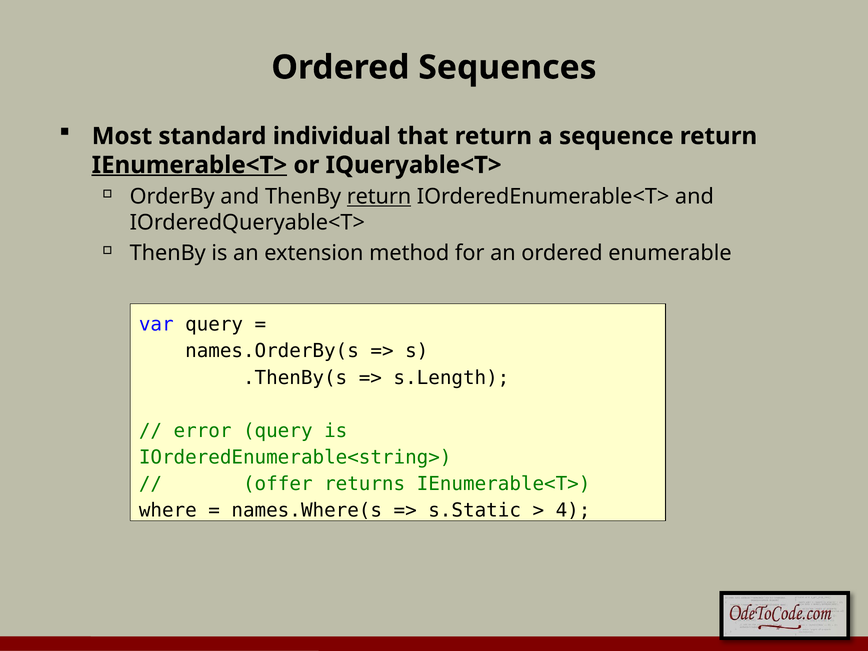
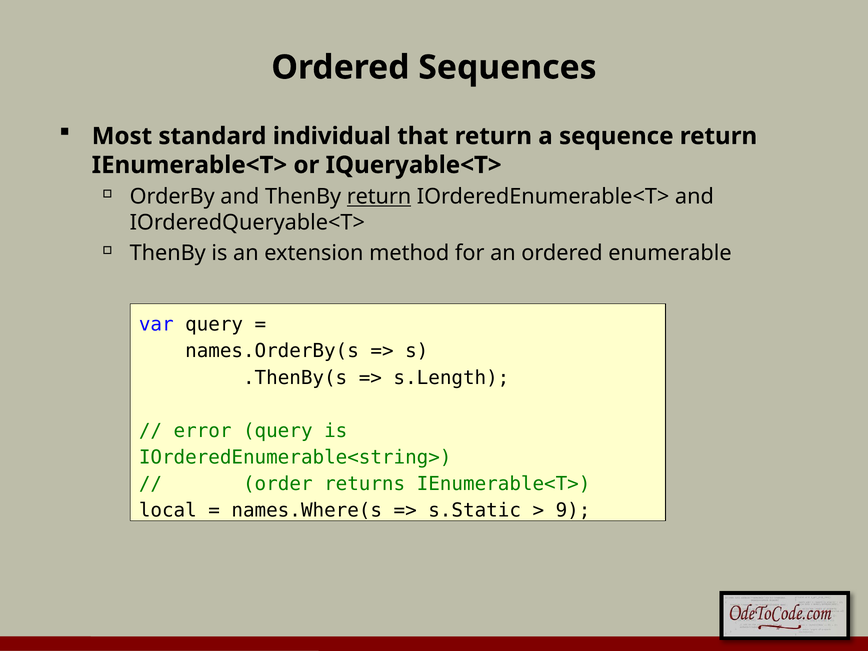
IEnumerable<T> at (189, 165) underline: present -> none
offer: offer -> order
where: where -> local
4: 4 -> 9
